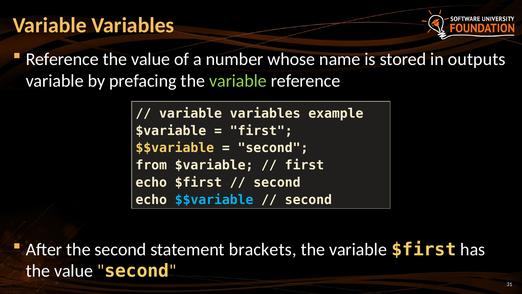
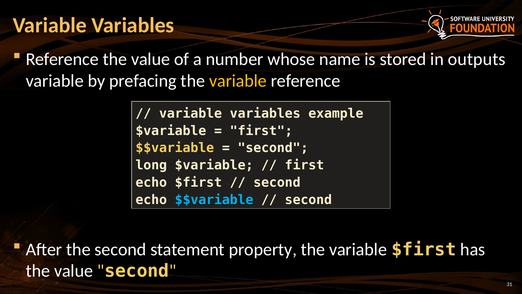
variable at (238, 81) colour: light green -> yellow
from: from -> long
brackets: brackets -> property
